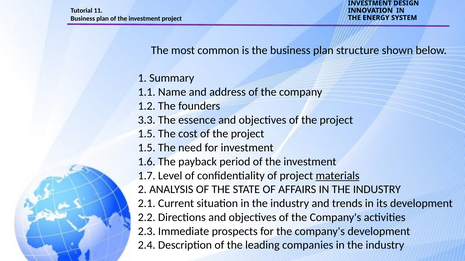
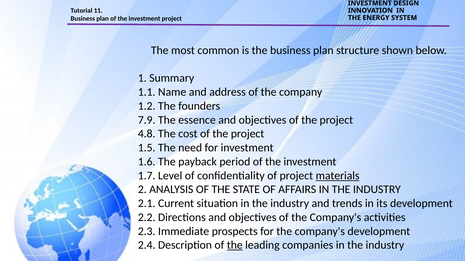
3.3: 3.3 -> 7.9
1.5 at (147, 134): 1.5 -> 4.8
the at (235, 246) underline: none -> present
